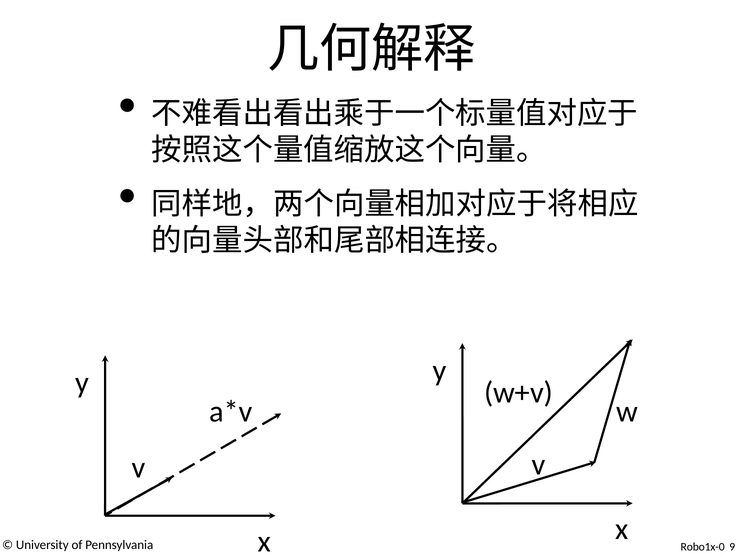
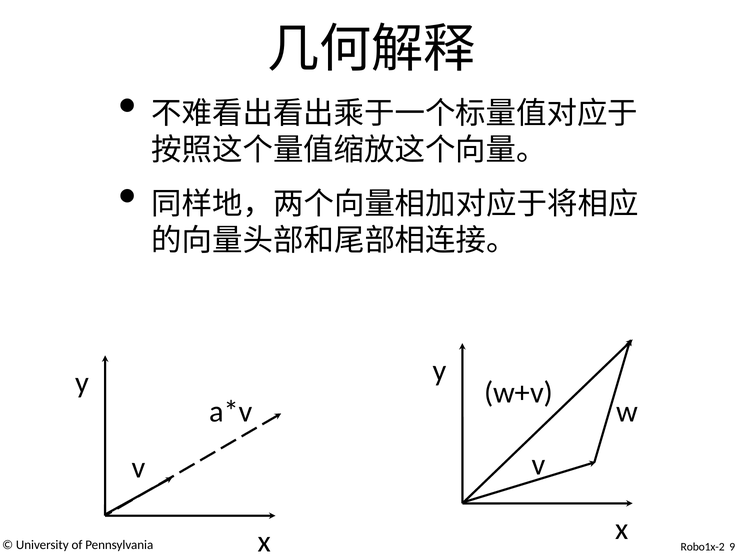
Robo1x-0: Robo1x-0 -> Robo1x-2
